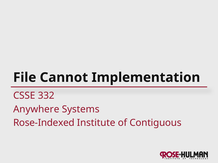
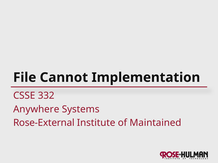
Rose-Indexed: Rose-Indexed -> Rose-External
Contiguous: Contiguous -> Maintained
